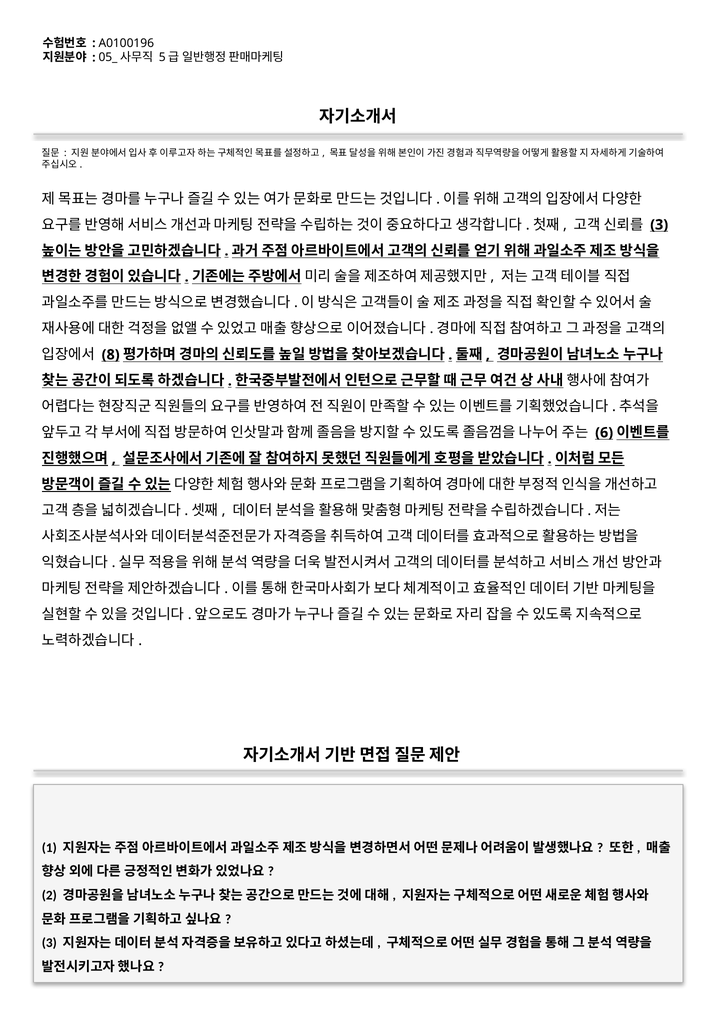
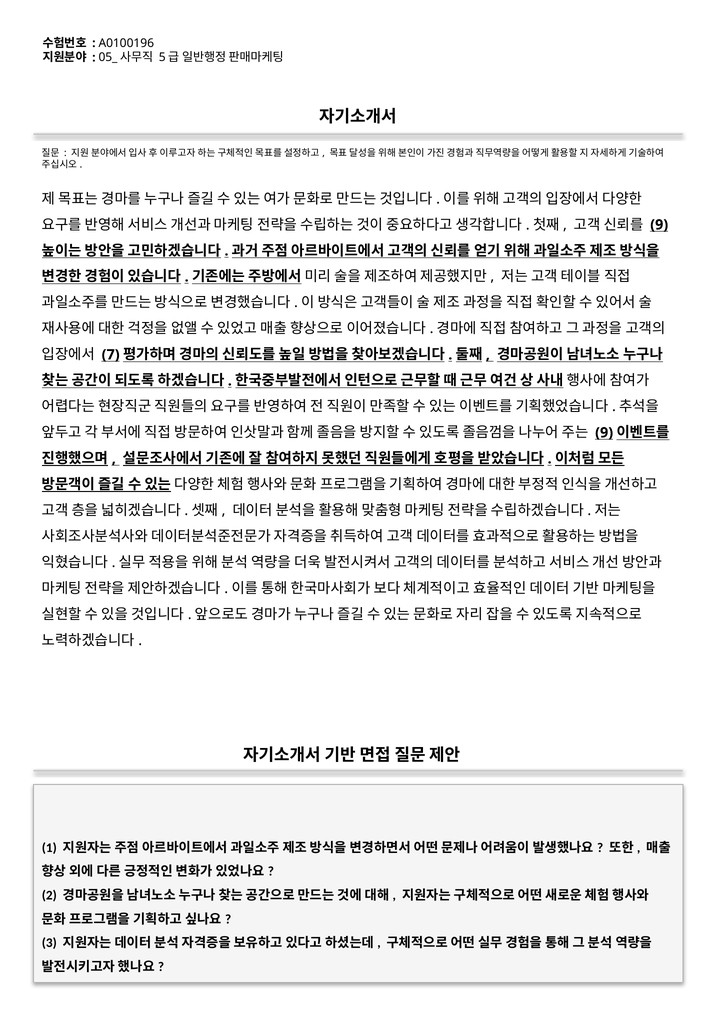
3 at (659, 225): 3 -> 9
8: 8 -> 7
6 at (604, 433): 6 -> 9
